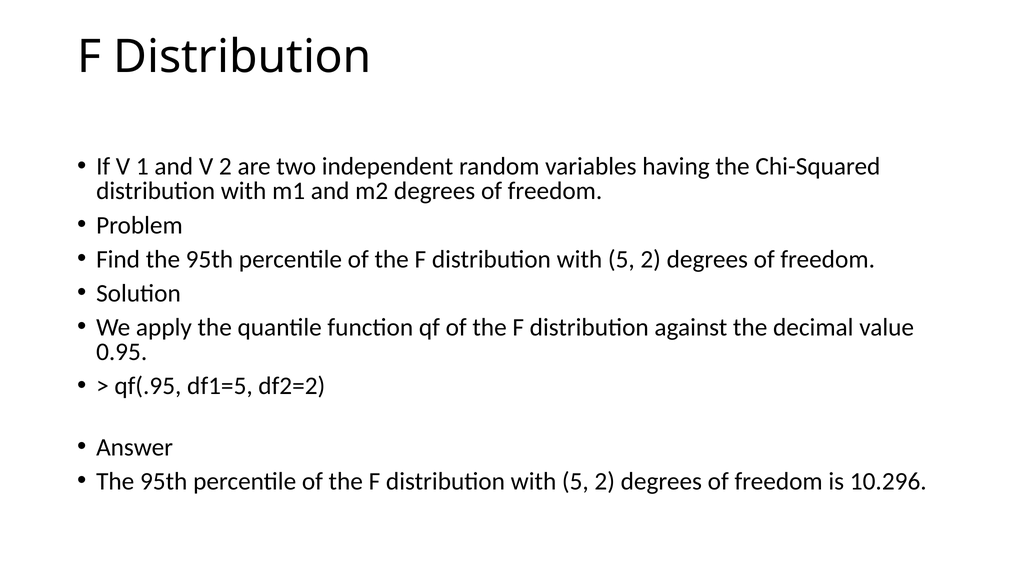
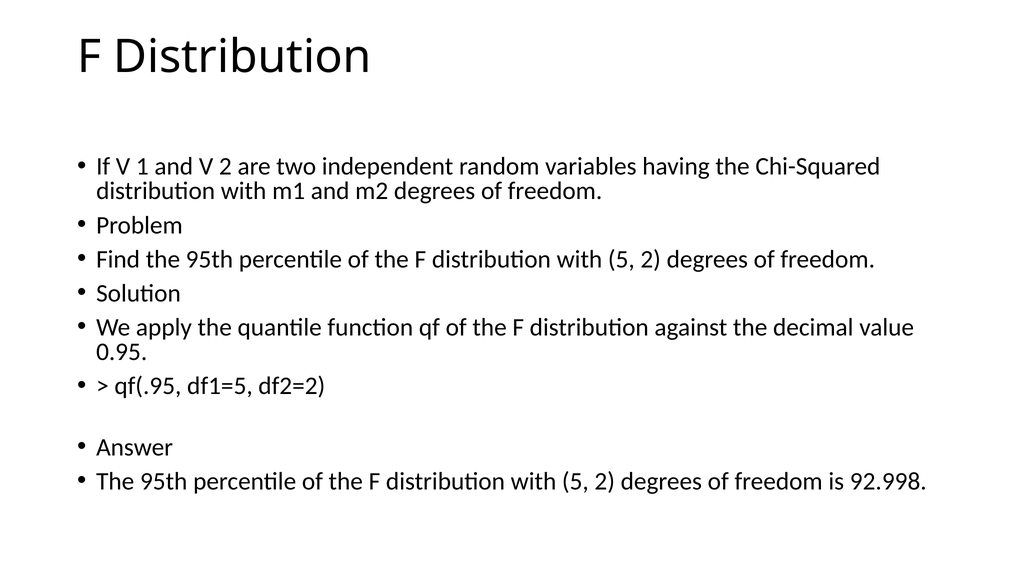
10.296: 10.296 -> 92.998
